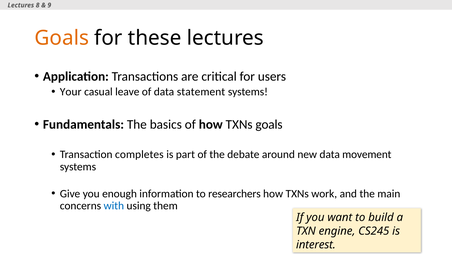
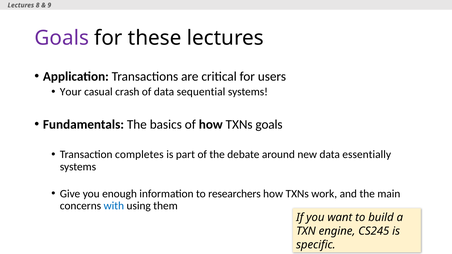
Goals at (62, 38) colour: orange -> purple
leave: leave -> crash
statement: statement -> sequential
movement: movement -> essentially
interest: interest -> specific
